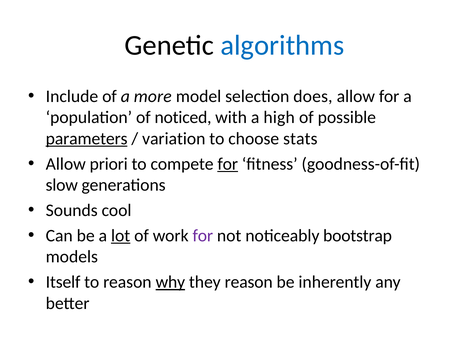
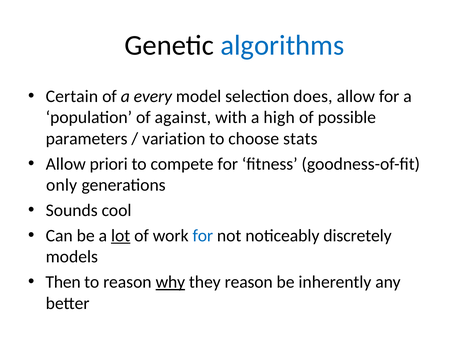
Include: Include -> Certain
more: more -> every
noticed: noticed -> against
parameters underline: present -> none
for at (228, 164) underline: present -> none
slow: slow -> only
for at (203, 235) colour: purple -> blue
bootstrap: bootstrap -> discretely
Itself: Itself -> Then
